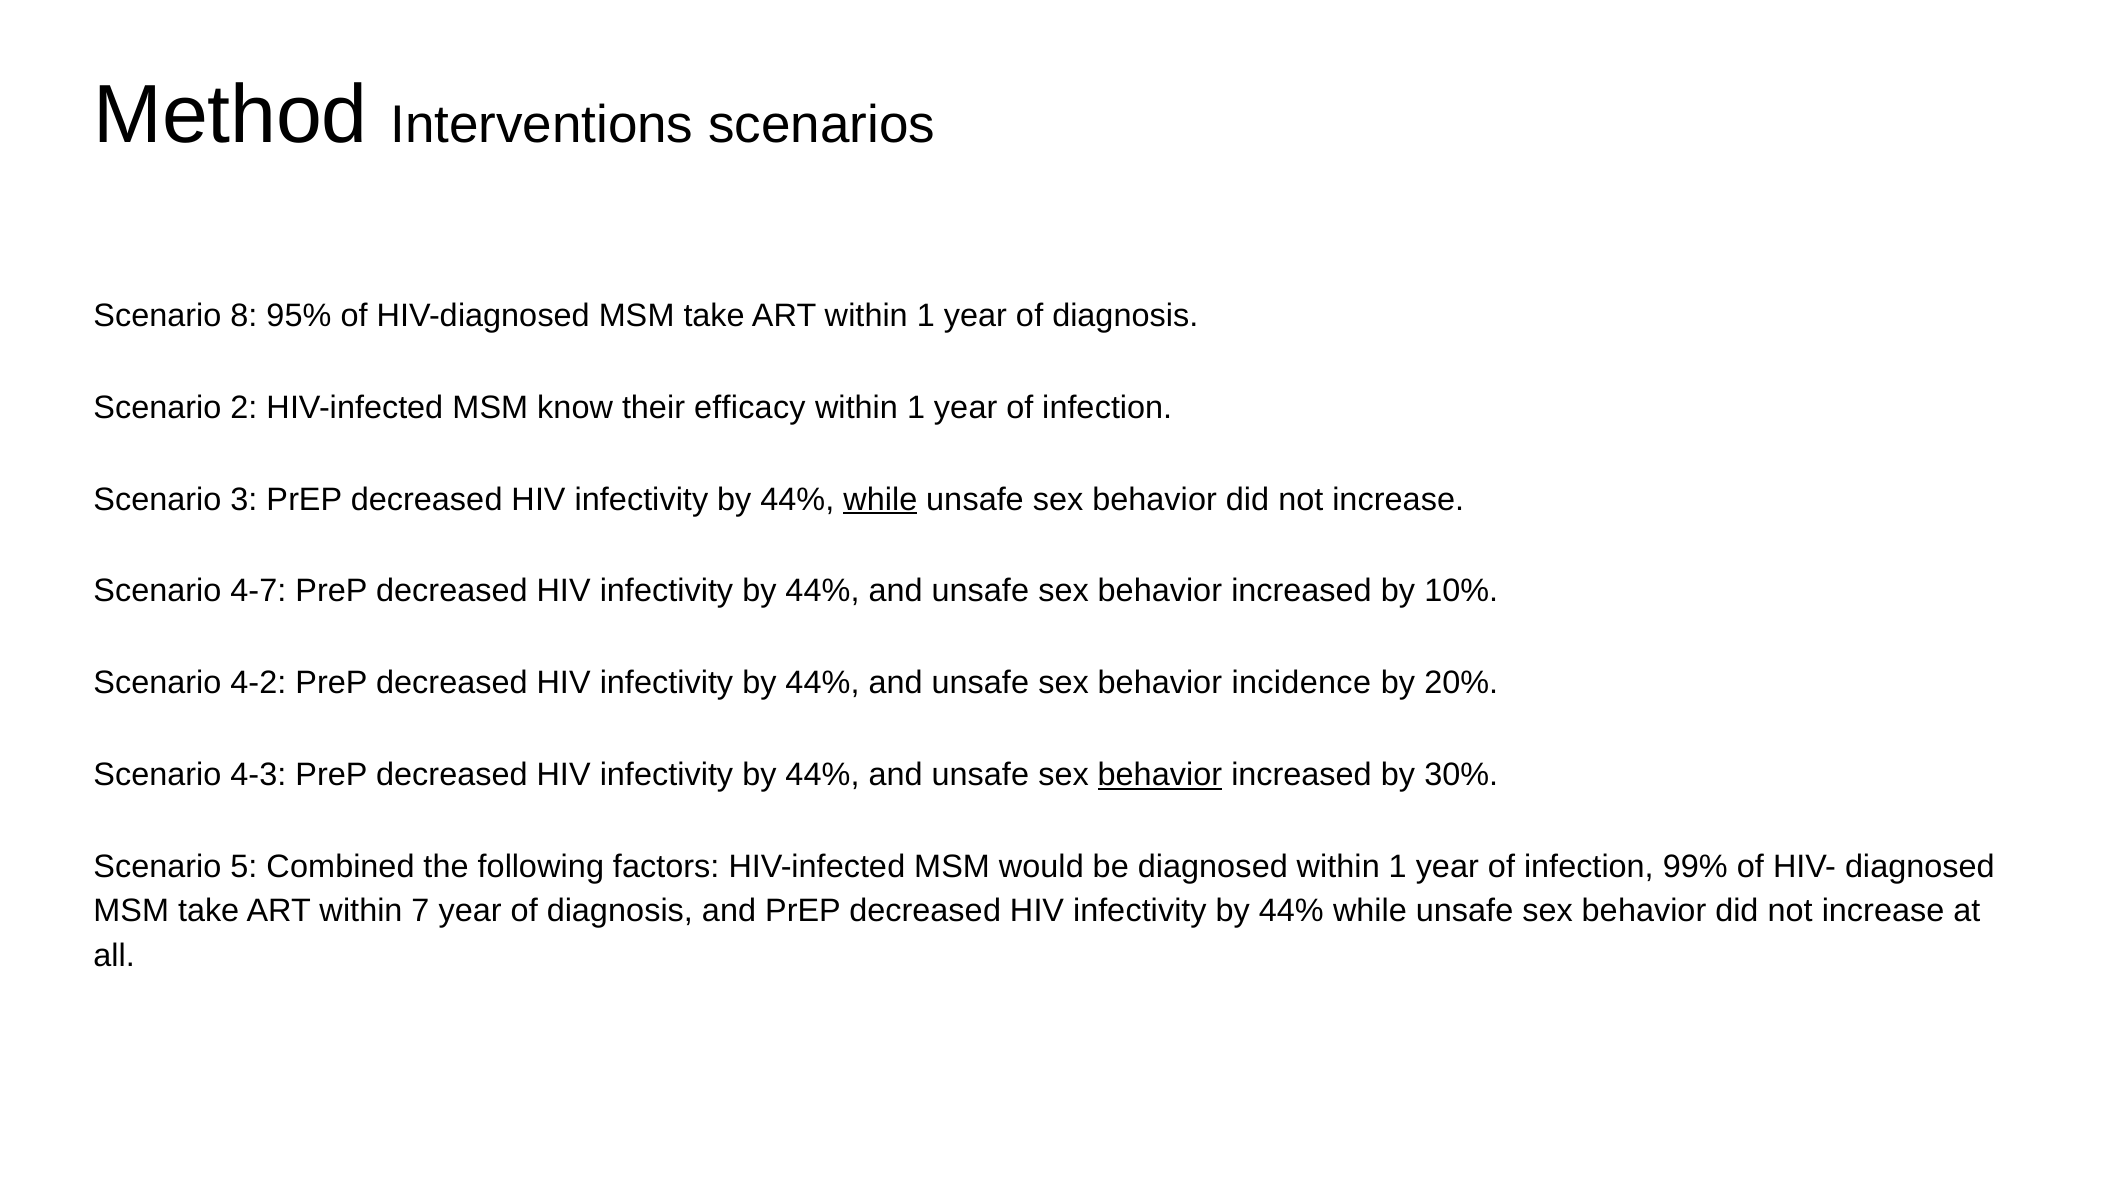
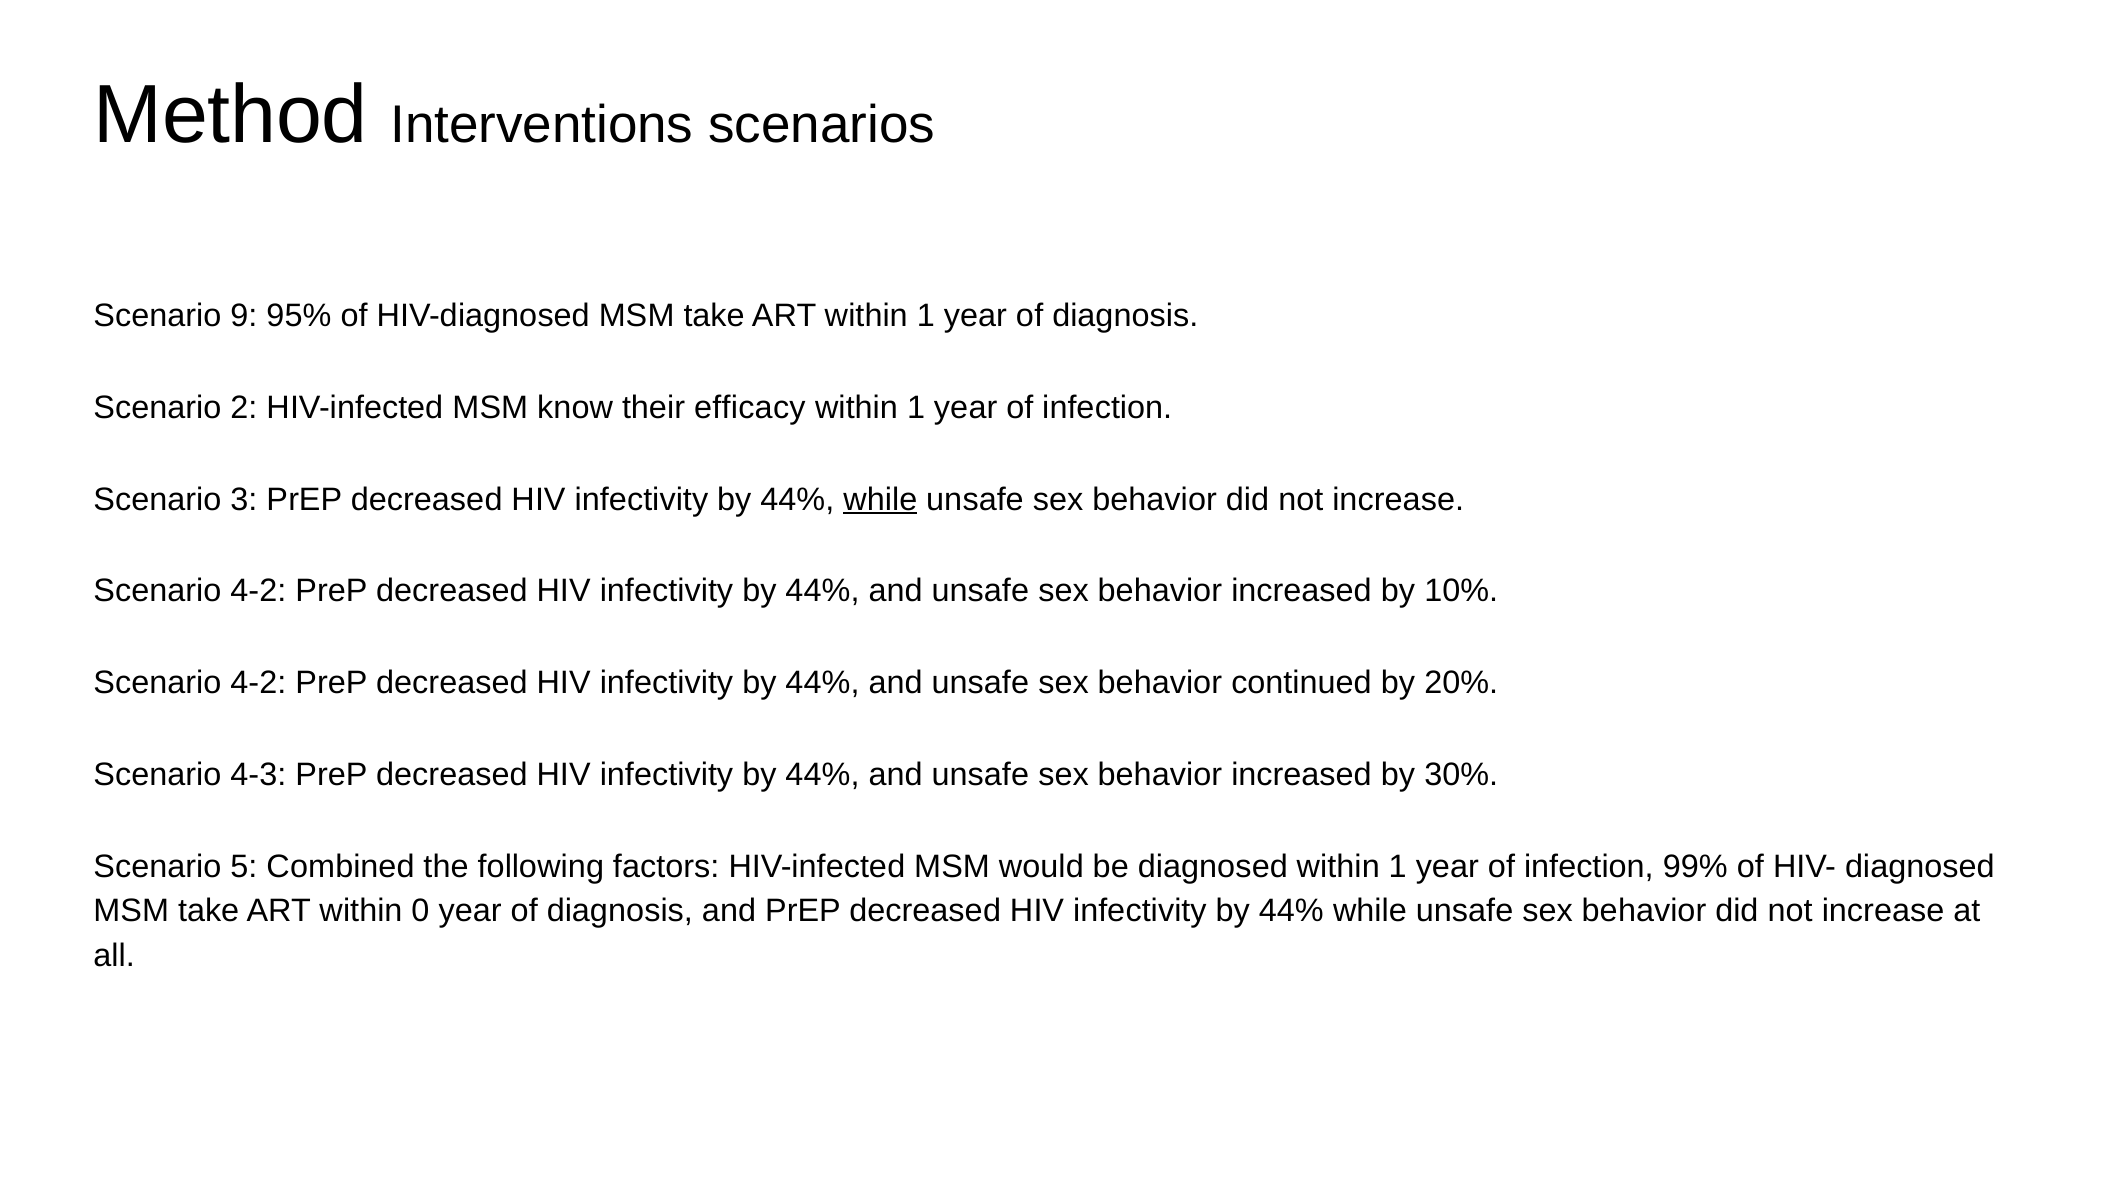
8: 8 -> 9
4-7 at (258, 591): 4-7 -> 4-2
incidence: incidence -> continued
behavior at (1160, 774) underline: present -> none
7: 7 -> 0
